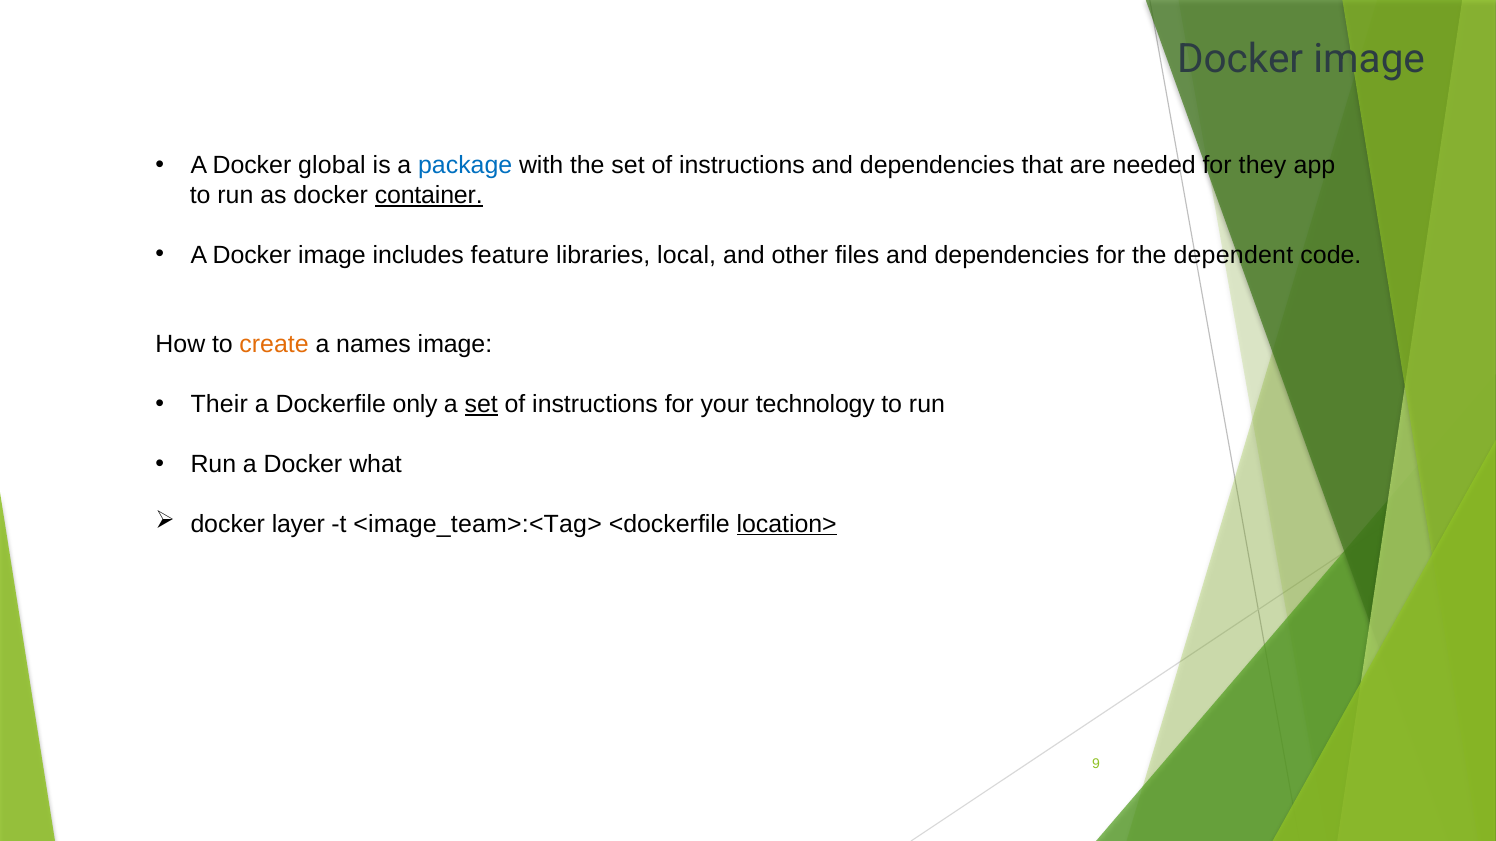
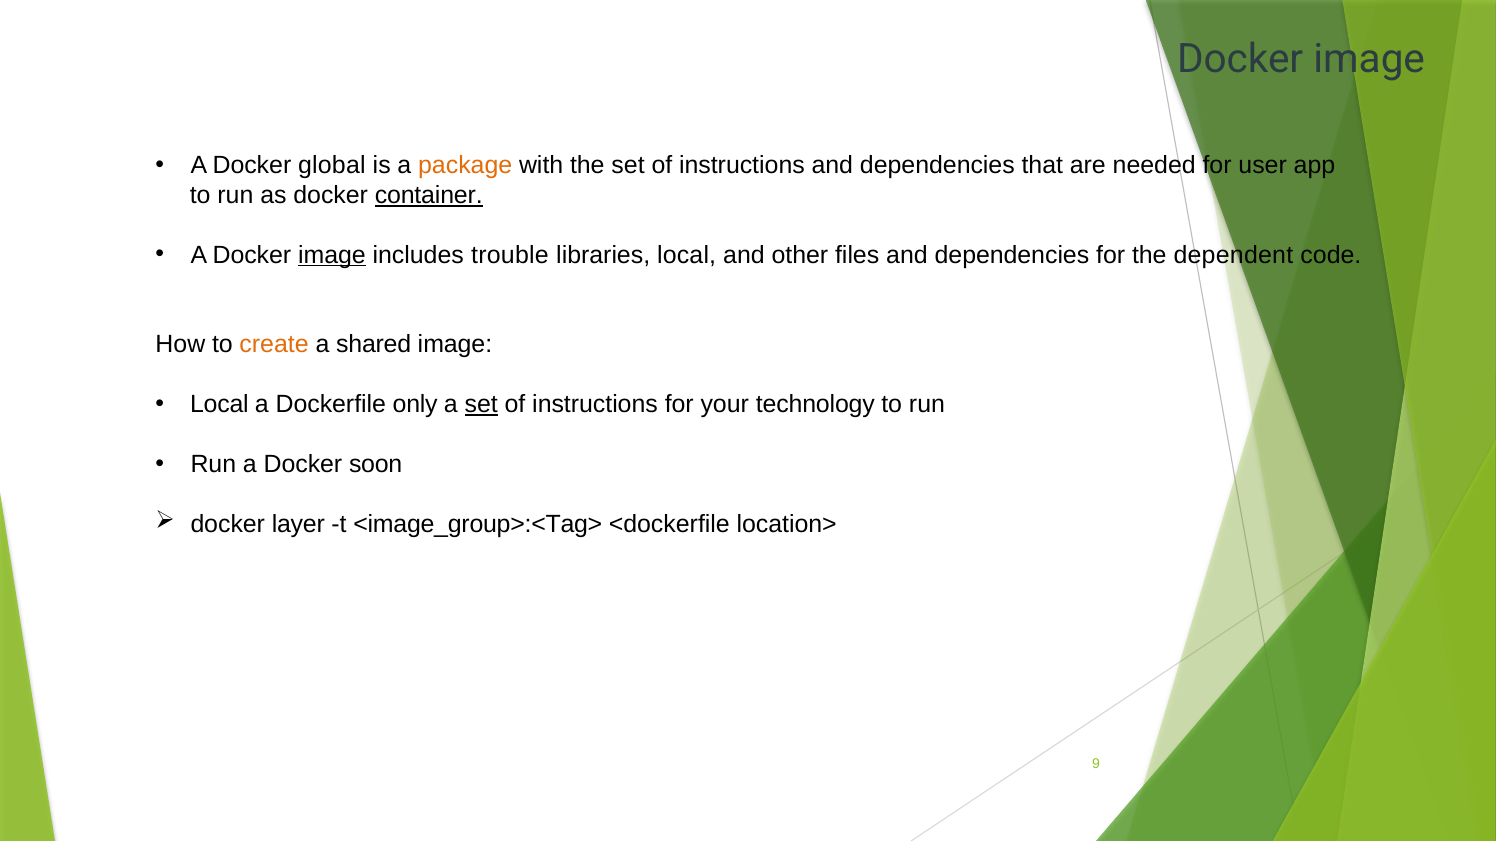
package colour: blue -> orange
they: they -> user
image at (332, 255) underline: none -> present
feature: feature -> trouble
names: names -> shared
Their at (219, 405): Their -> Local
what: what -> soon
<image_team>:<Tag>: <image_team>:<Tag> -> <image_group>:<Tag>
location> underline: present -> none
